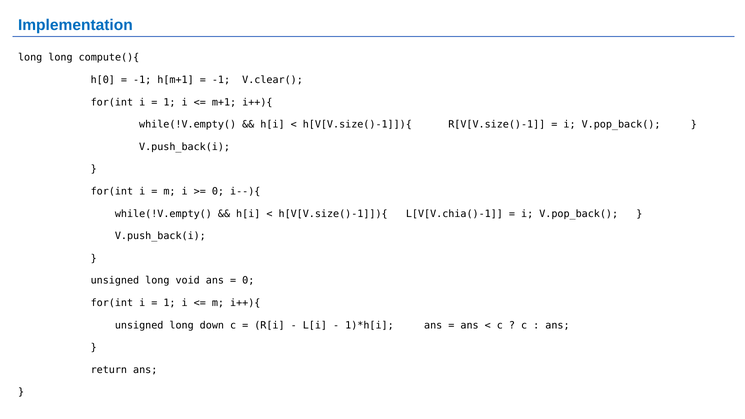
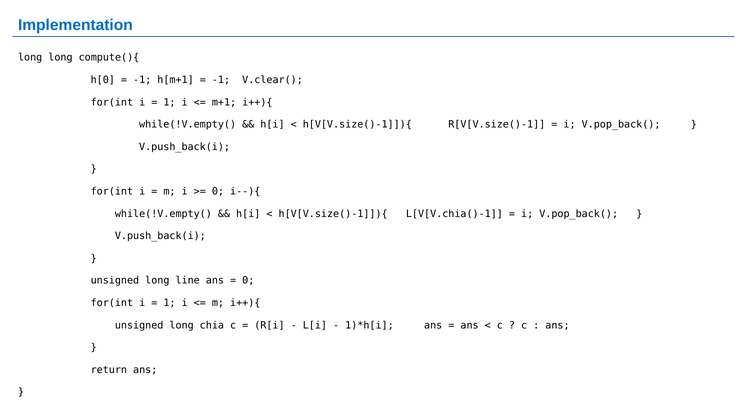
void: void -> line
down: down -> chia
